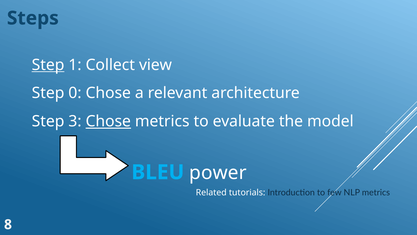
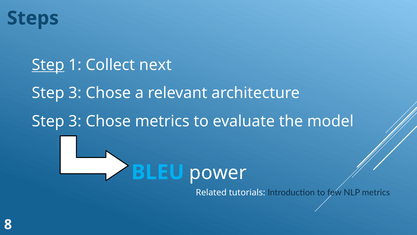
view: view -> next
0 at (75, 93): 0 -> 3
Chose at (108, 121) underline: present -> none
